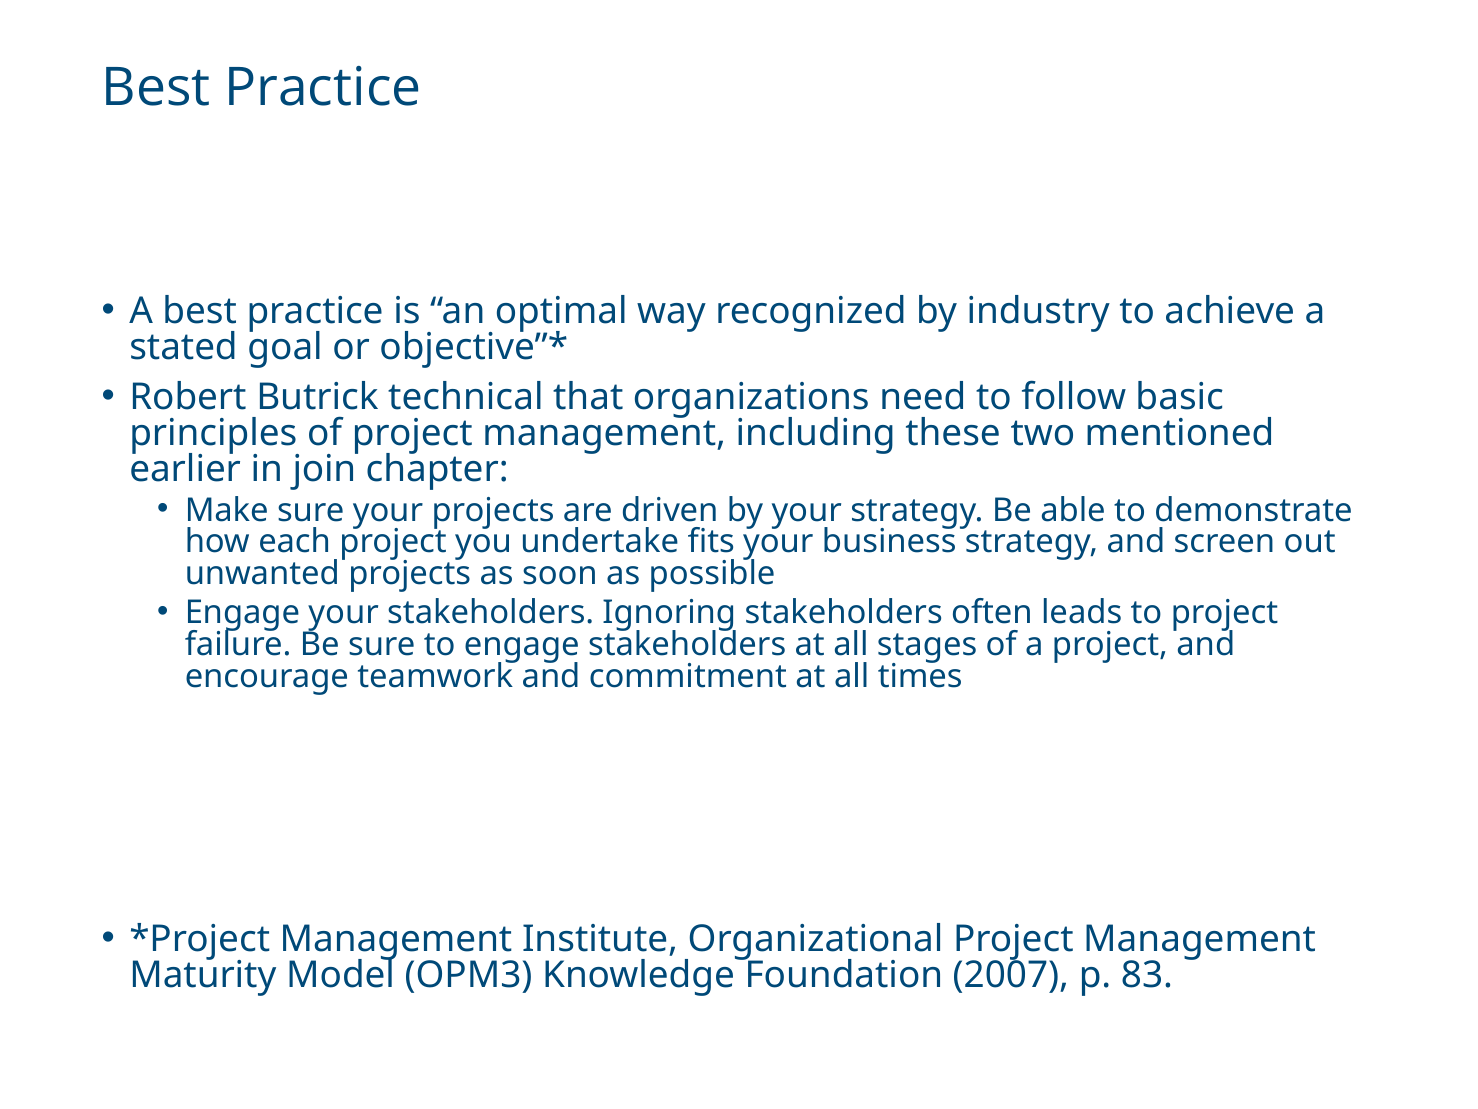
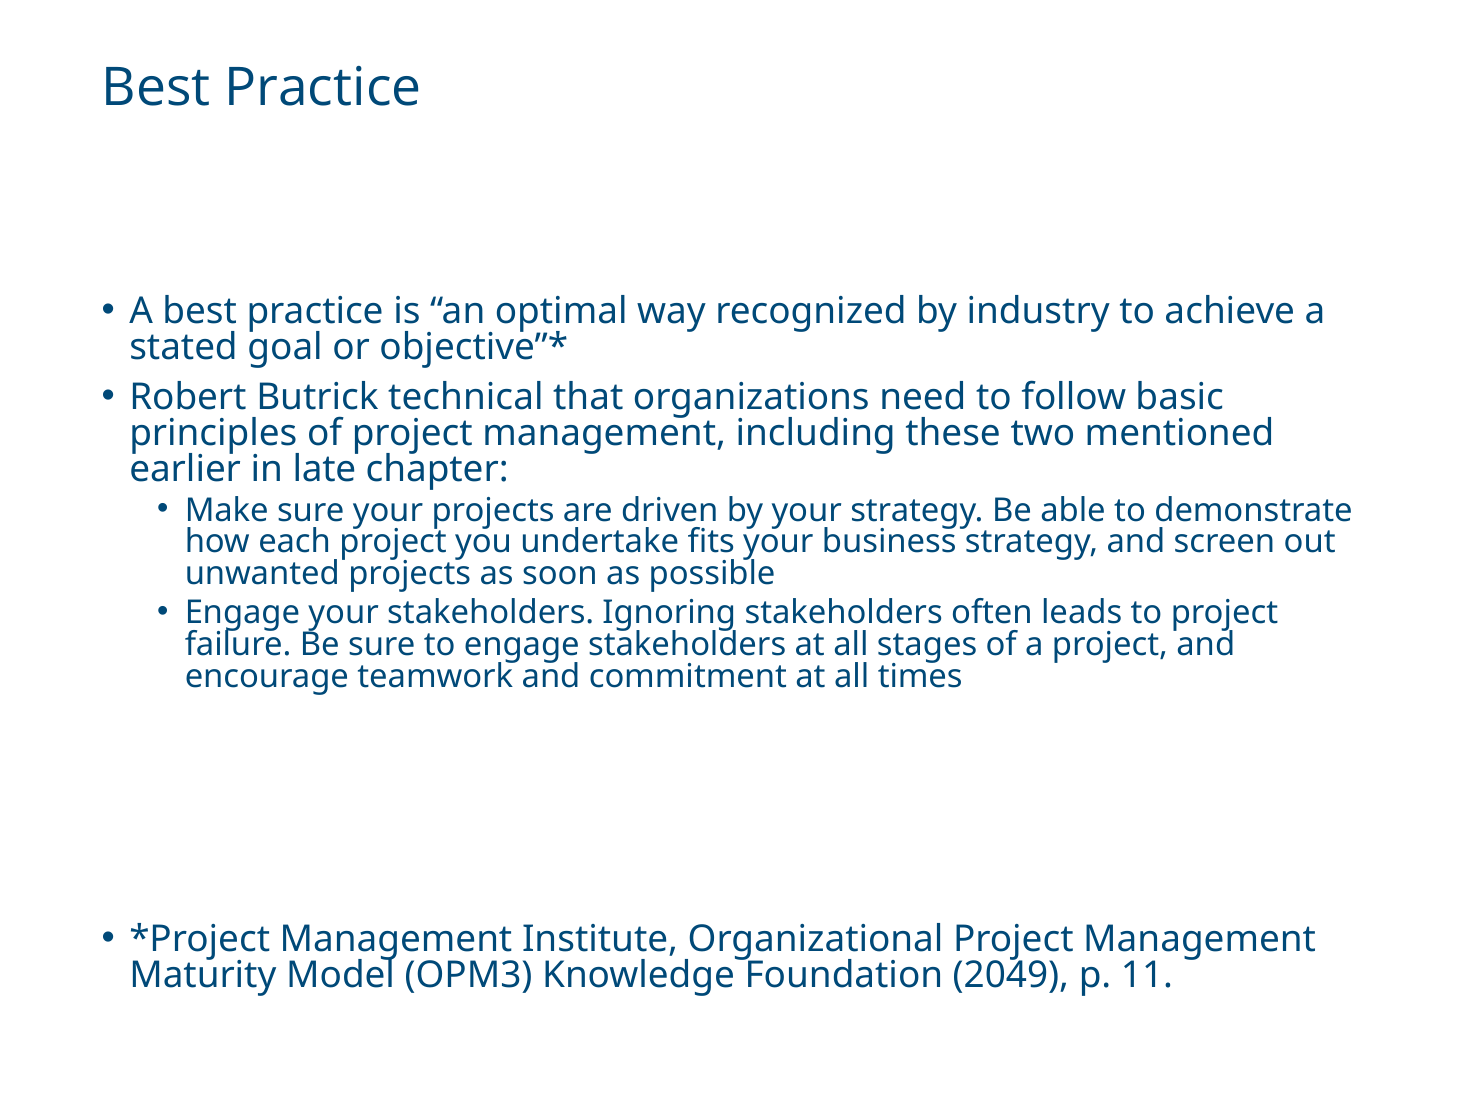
join: join -> late
2007: 2007 -> 2049
83: 83 -> 11
